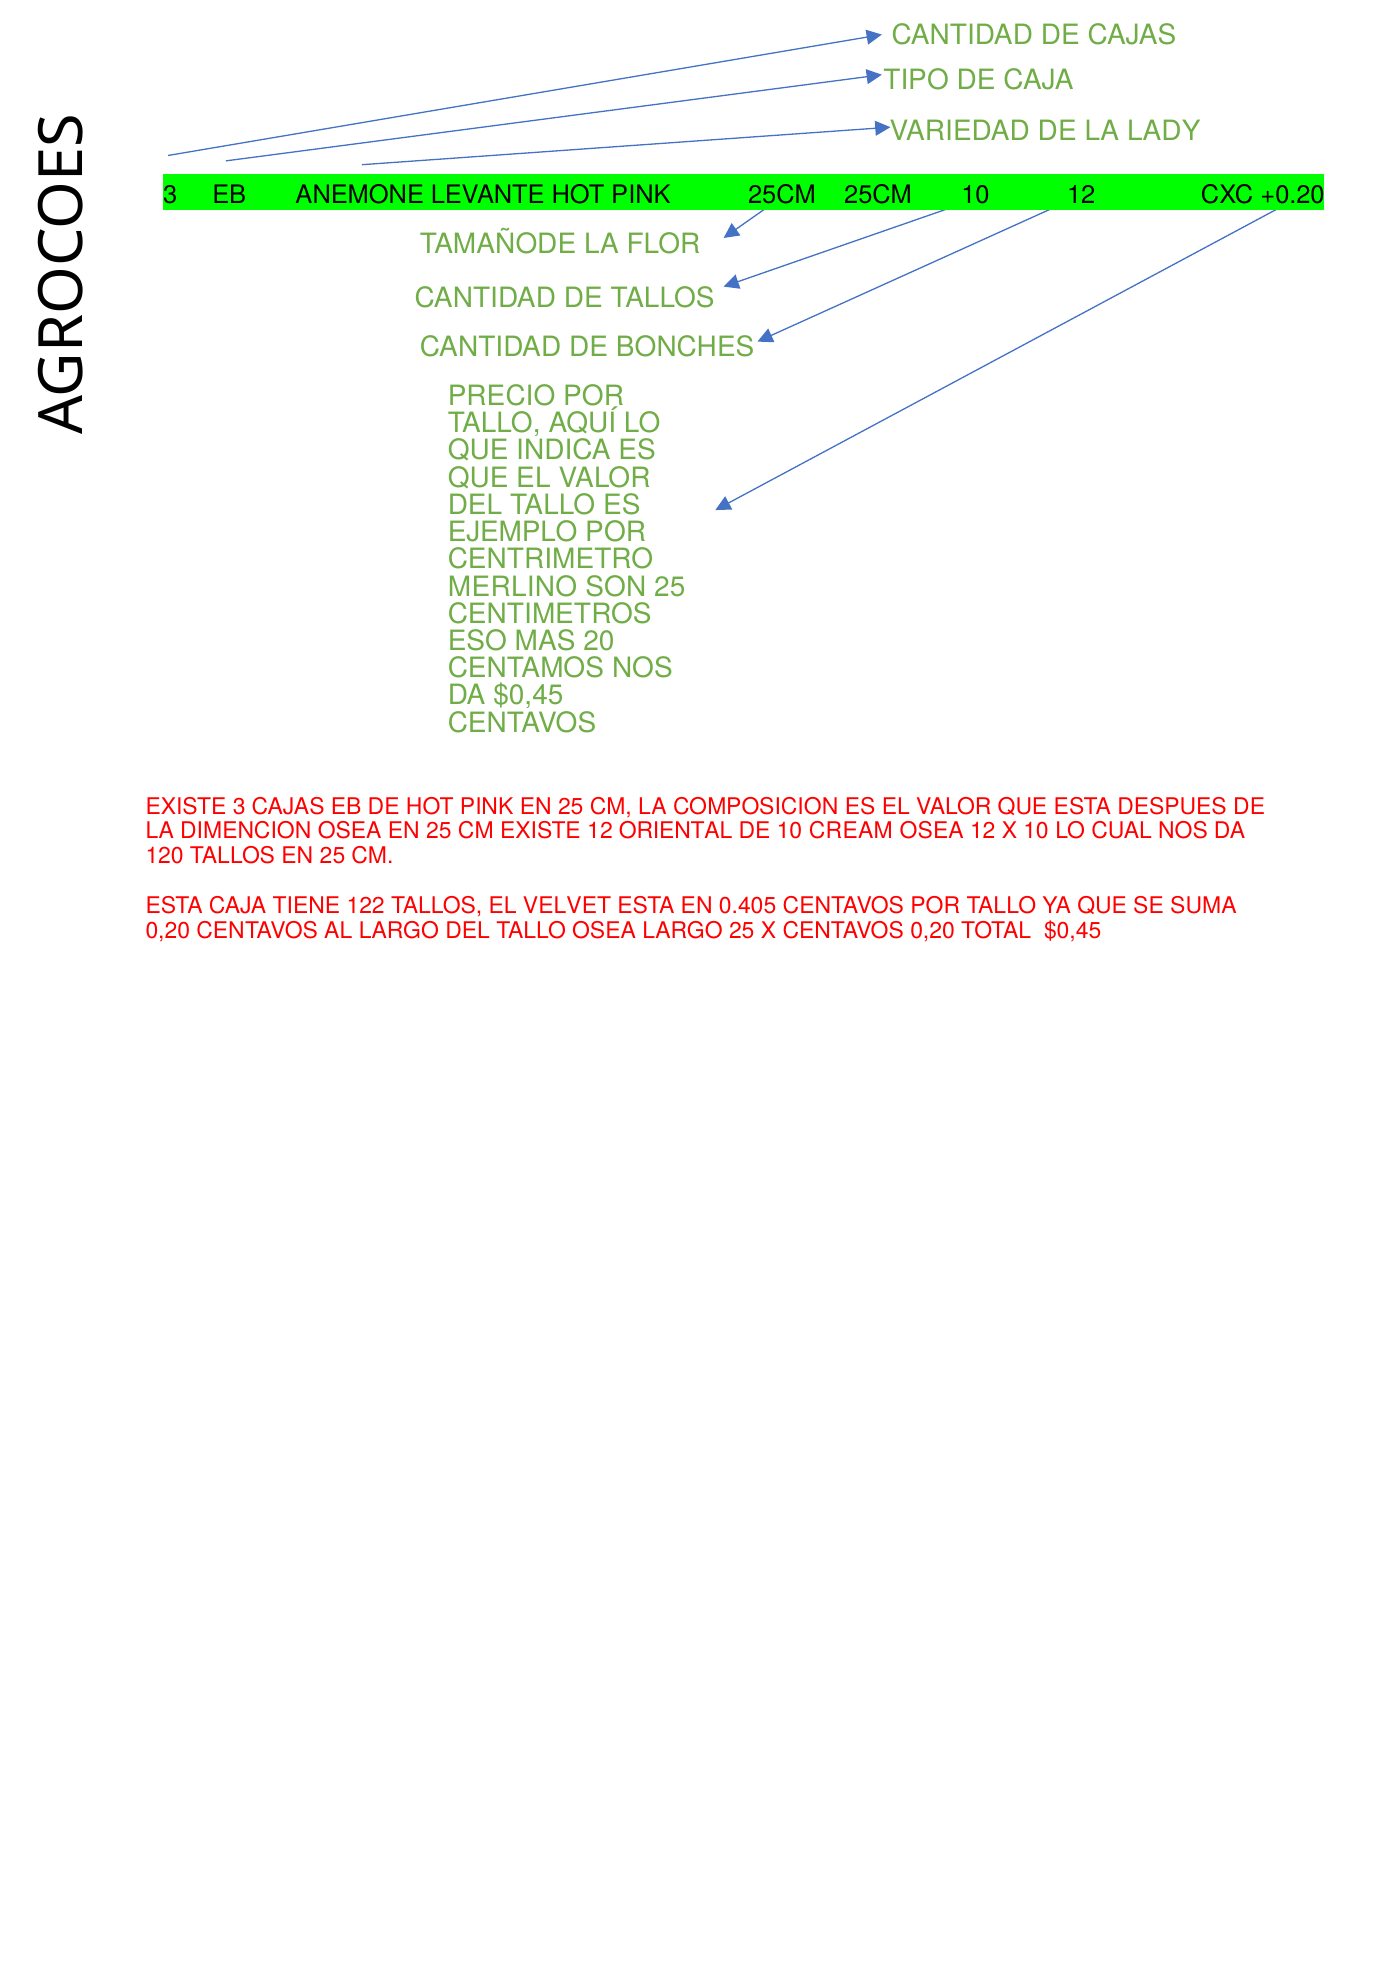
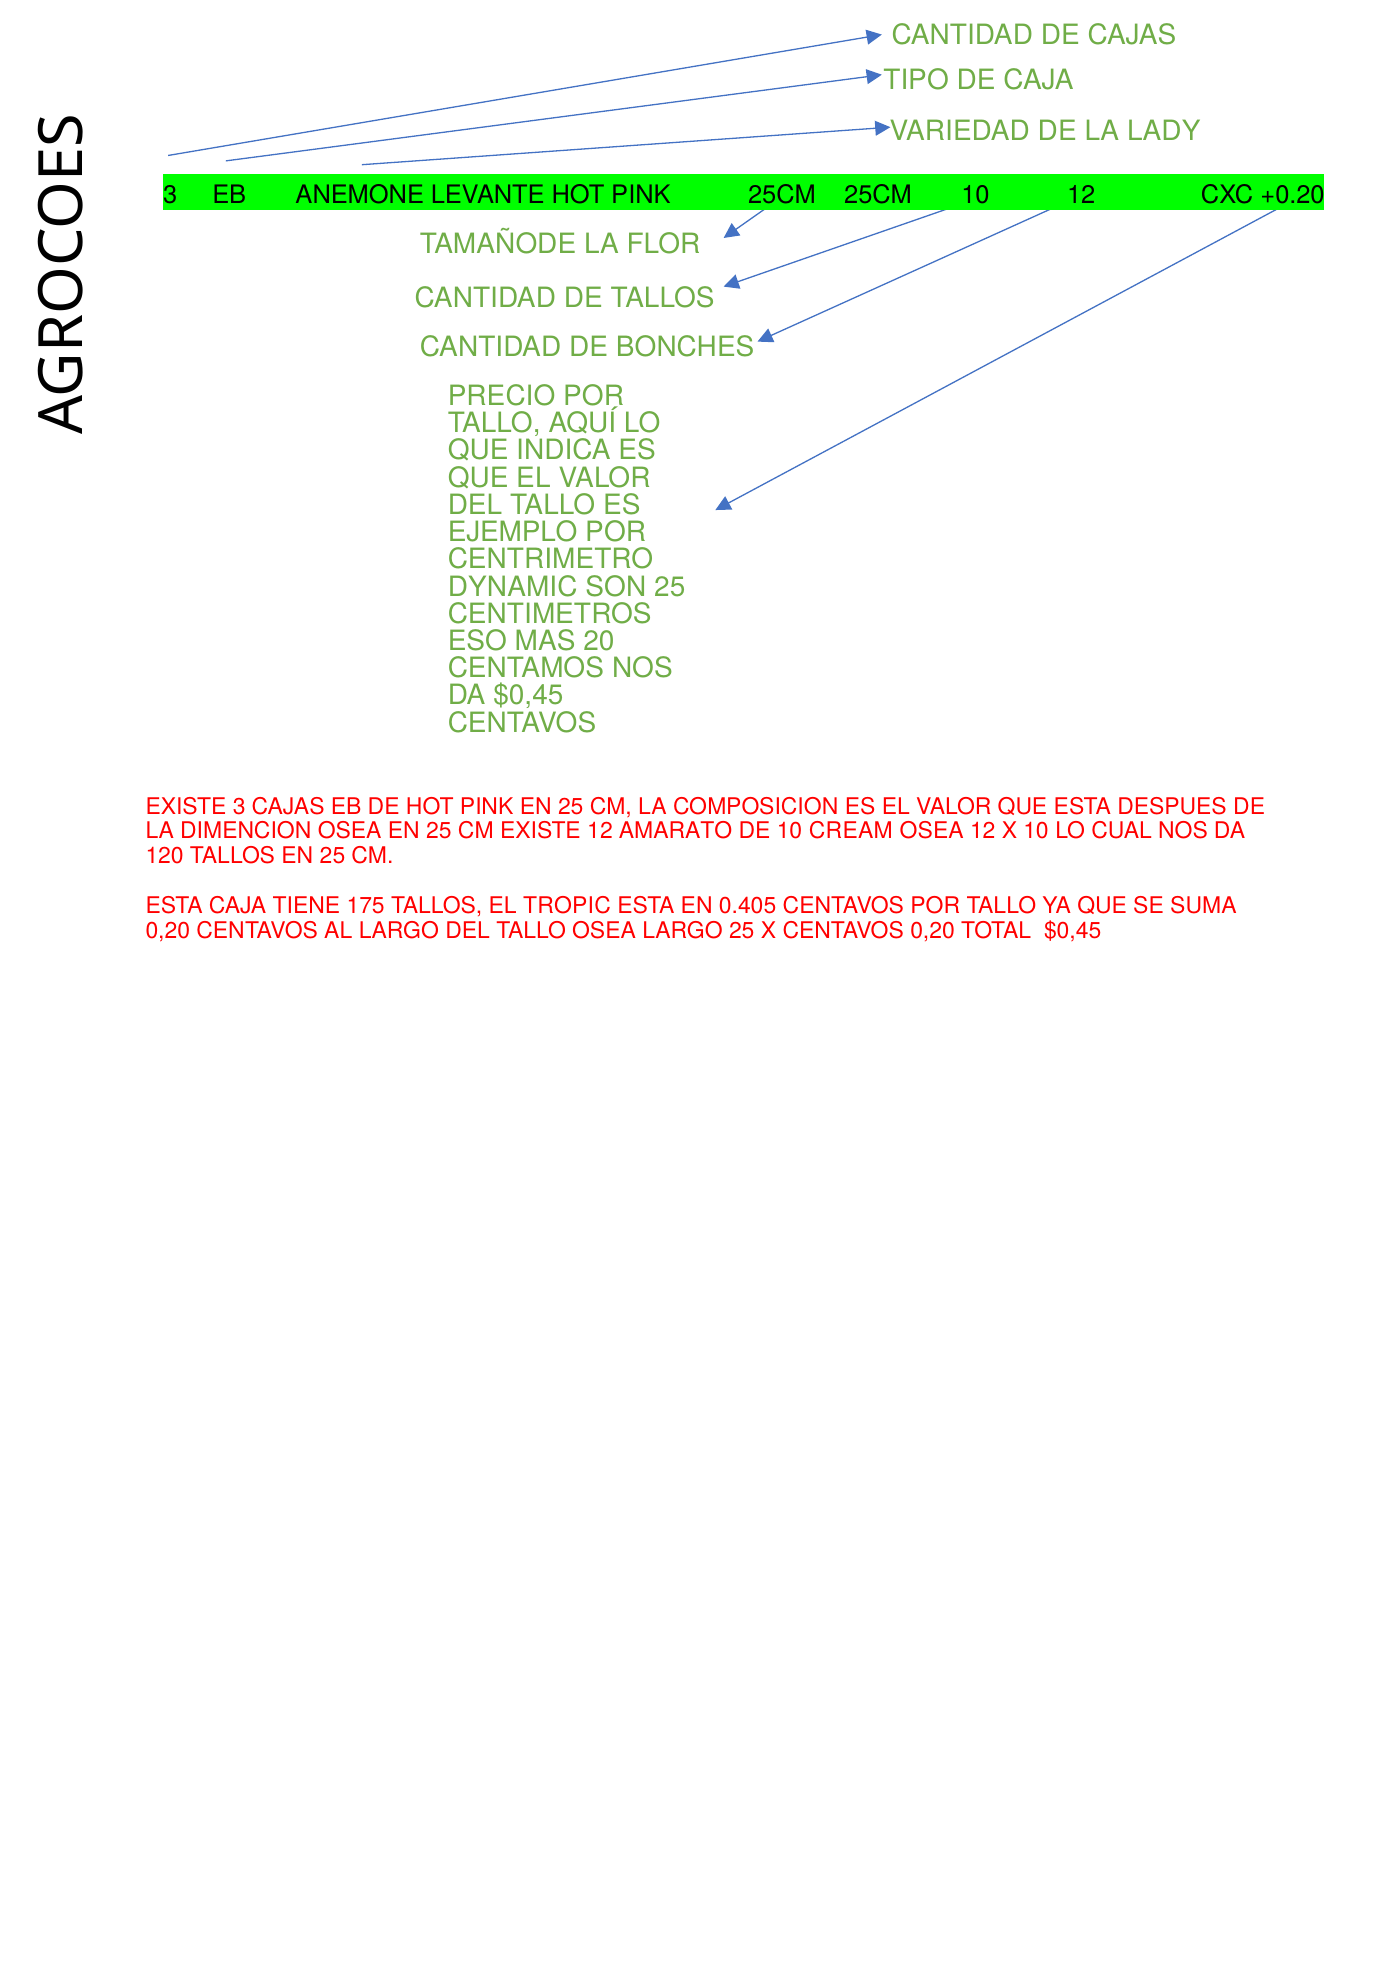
MERLINO: MERLINO -> DYNAMIC
ORIENTAL: ORIENTAL -> AMARATO
122: 122 -> 175
VELVET: VELVET -> TROPIC
